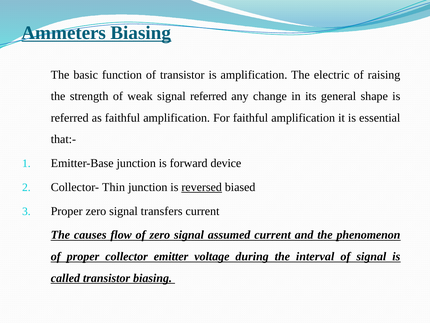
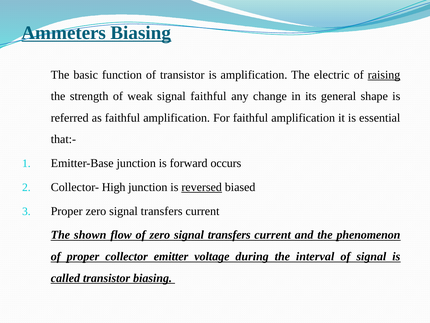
raising underline: none -> present
signal referred: referred -> faithful
device: device -> occurs
Thin: Thin -> High
causes: causes -> shown
of zero signal assumed: assumed -> transfers
